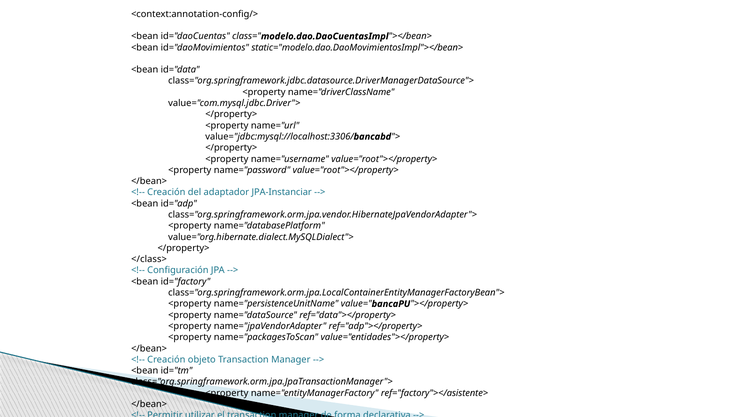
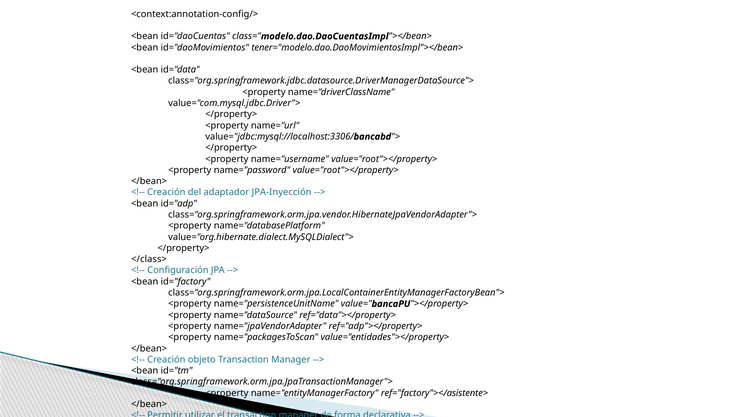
static="modelo.dao.DaoMovimientosImpl"></bean>: static="modelo.dao.DaoMovimientosImpl"></bean> -> tener="modelo.dao.DaoMovimientosImpl"></bean>
JPA-Instanciar: JPA-Instanciar -> JPA-Inyección
